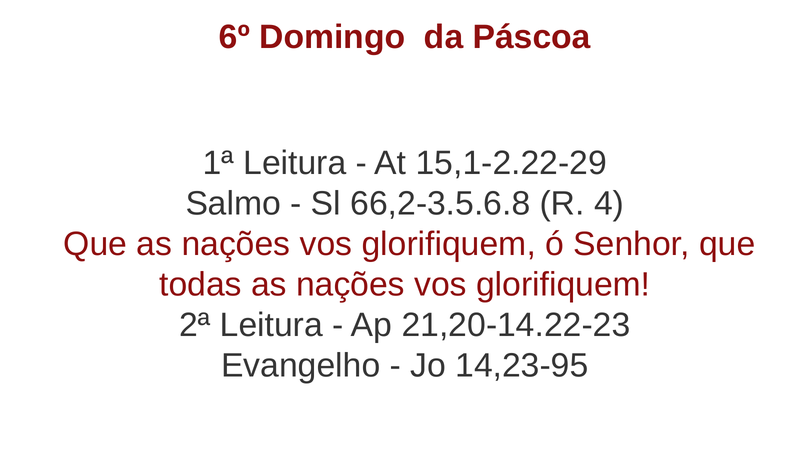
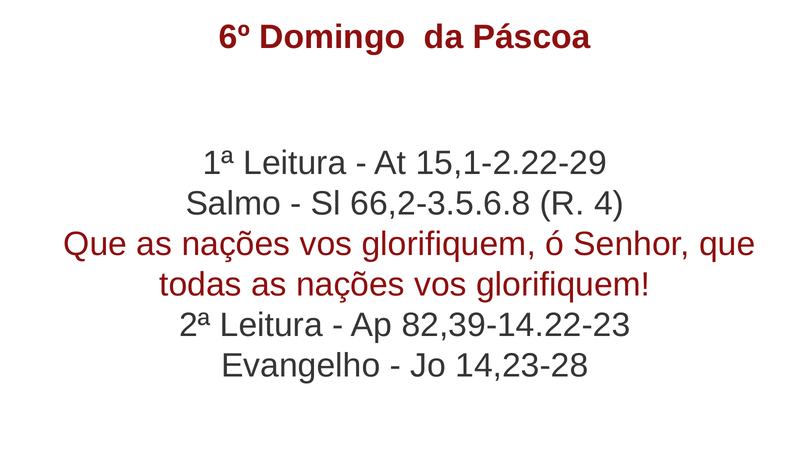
21,20-14.22-23: 21,20-14.22-23 -> 82,39-14.22-23
14,23-95: 14,23-95 -> 14,23-28
